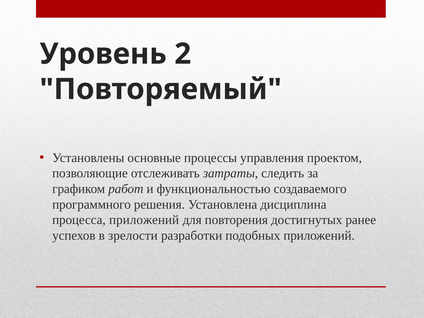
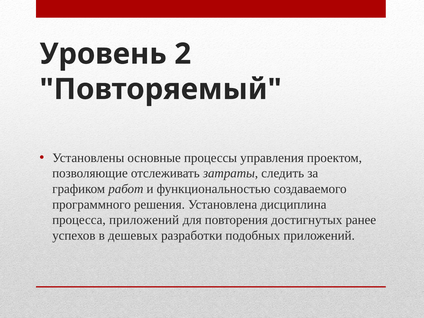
зрелости: зрелости -> дешевых
